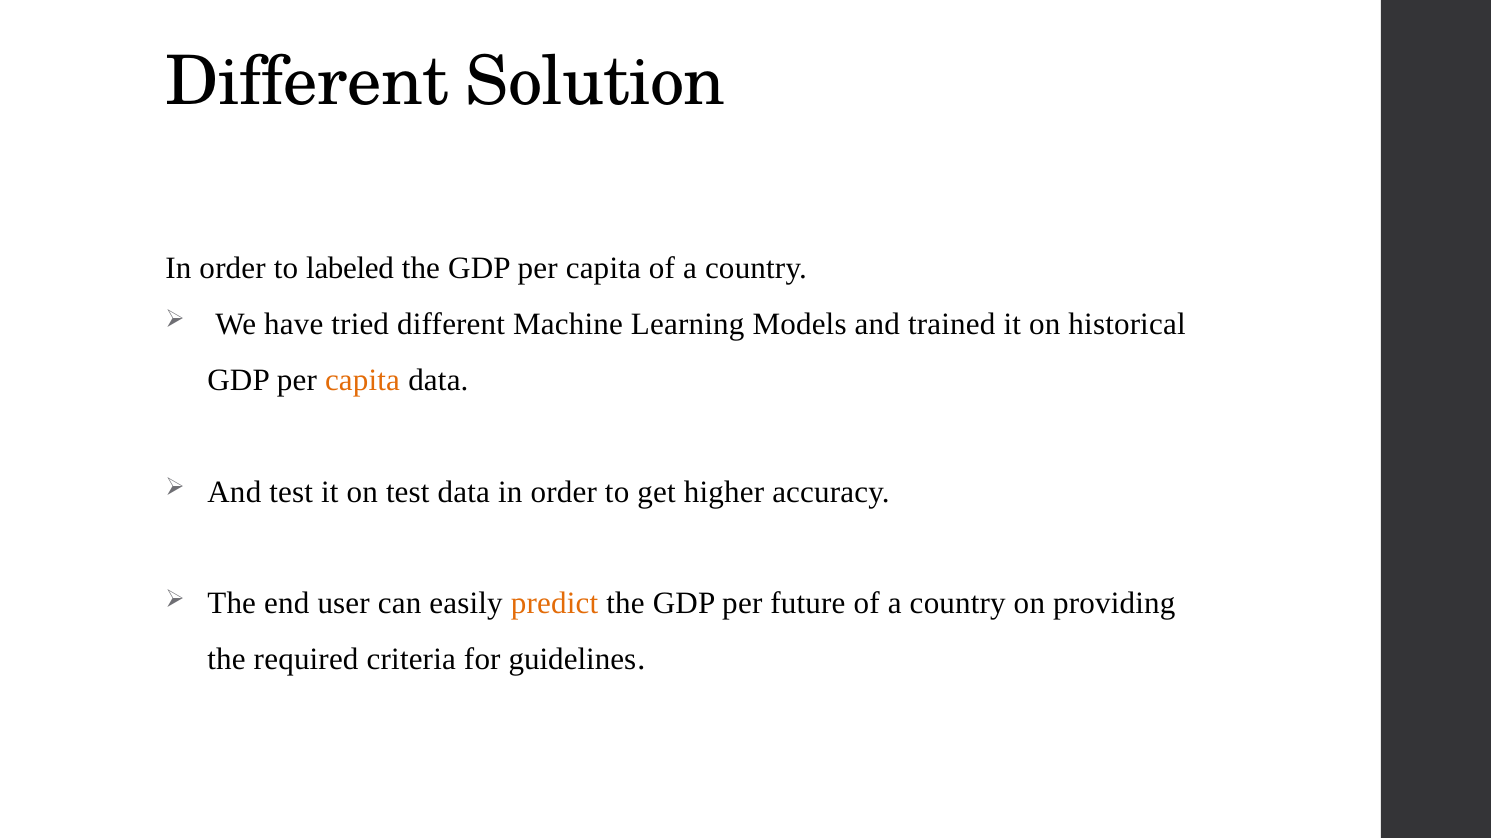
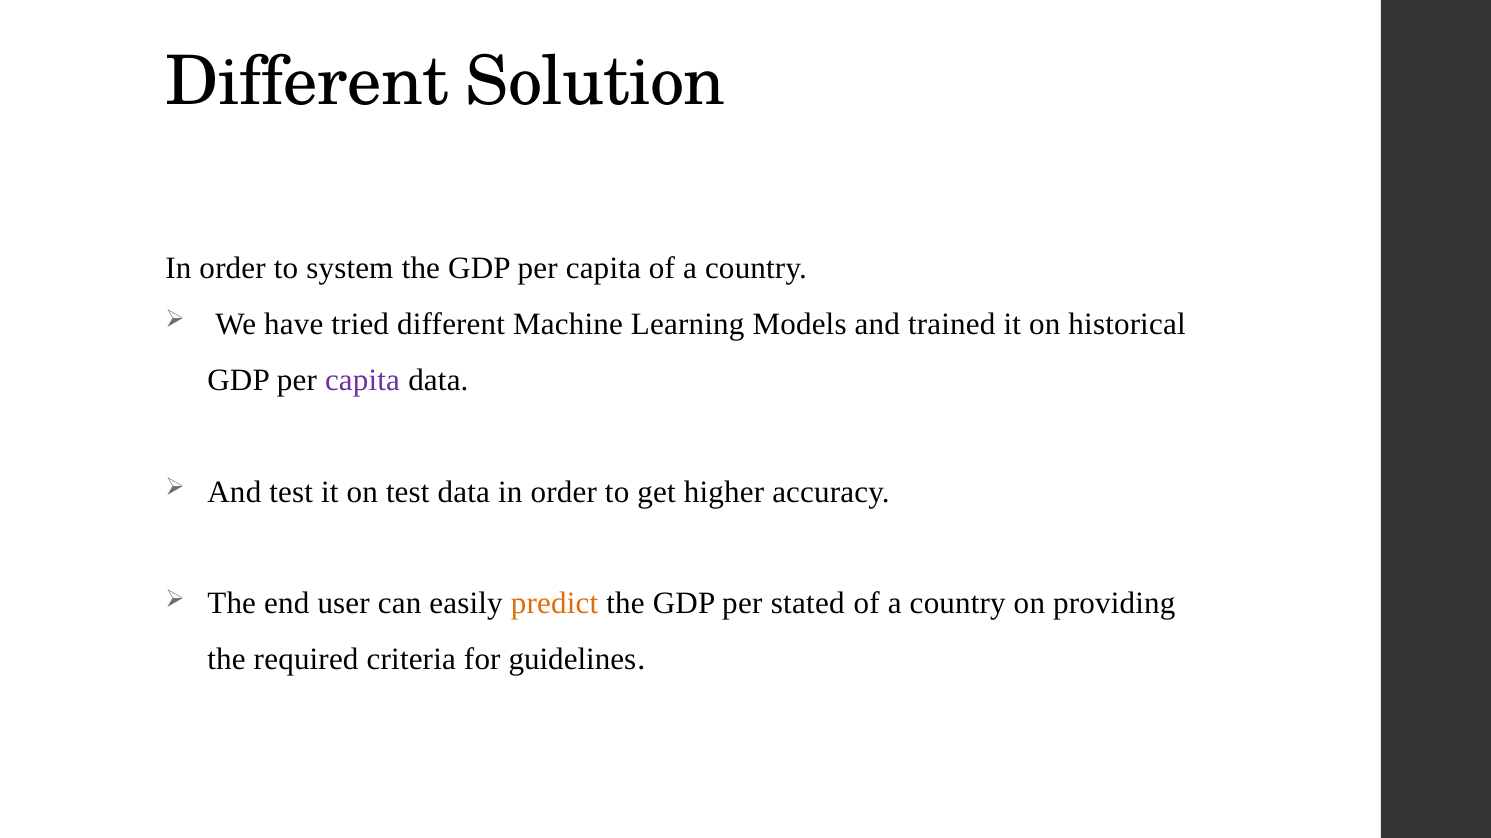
labeled: labeled -> system
capita at (362, 381) colour: orange -> purple
future: future -> stated
